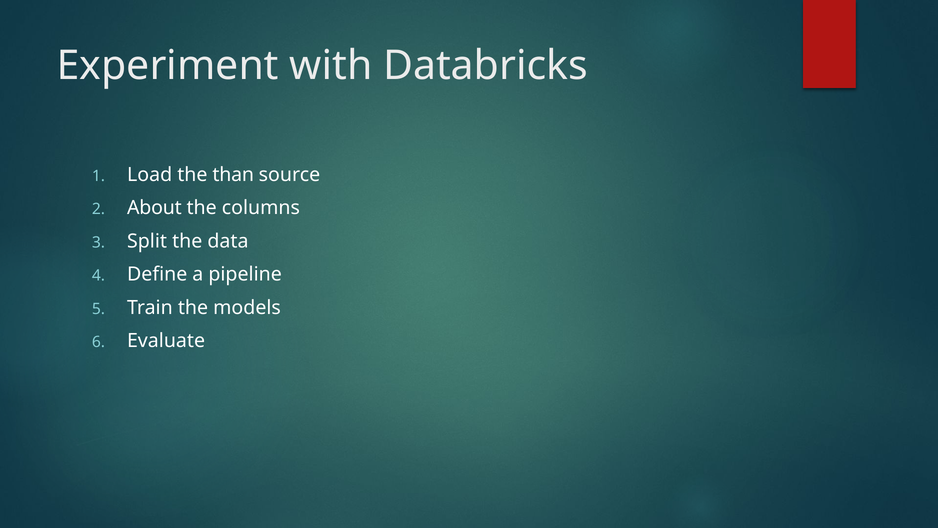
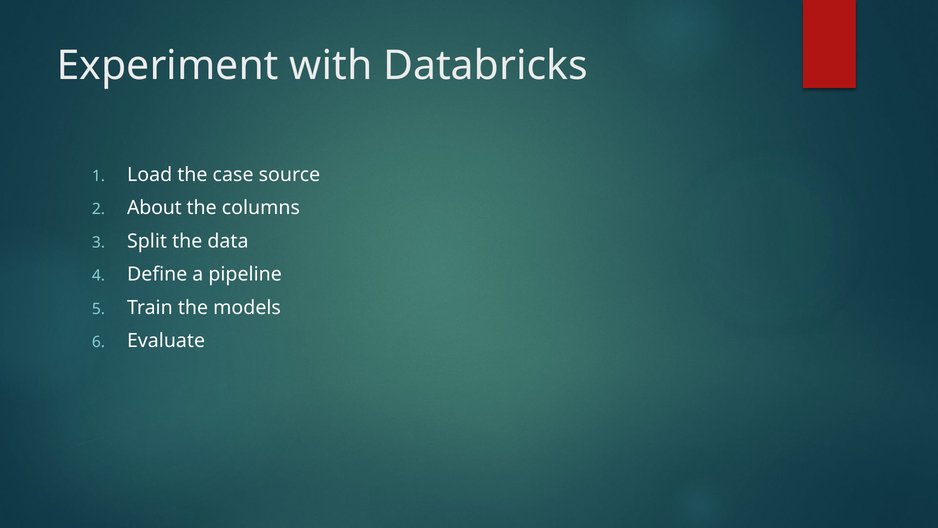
than: than -> case
